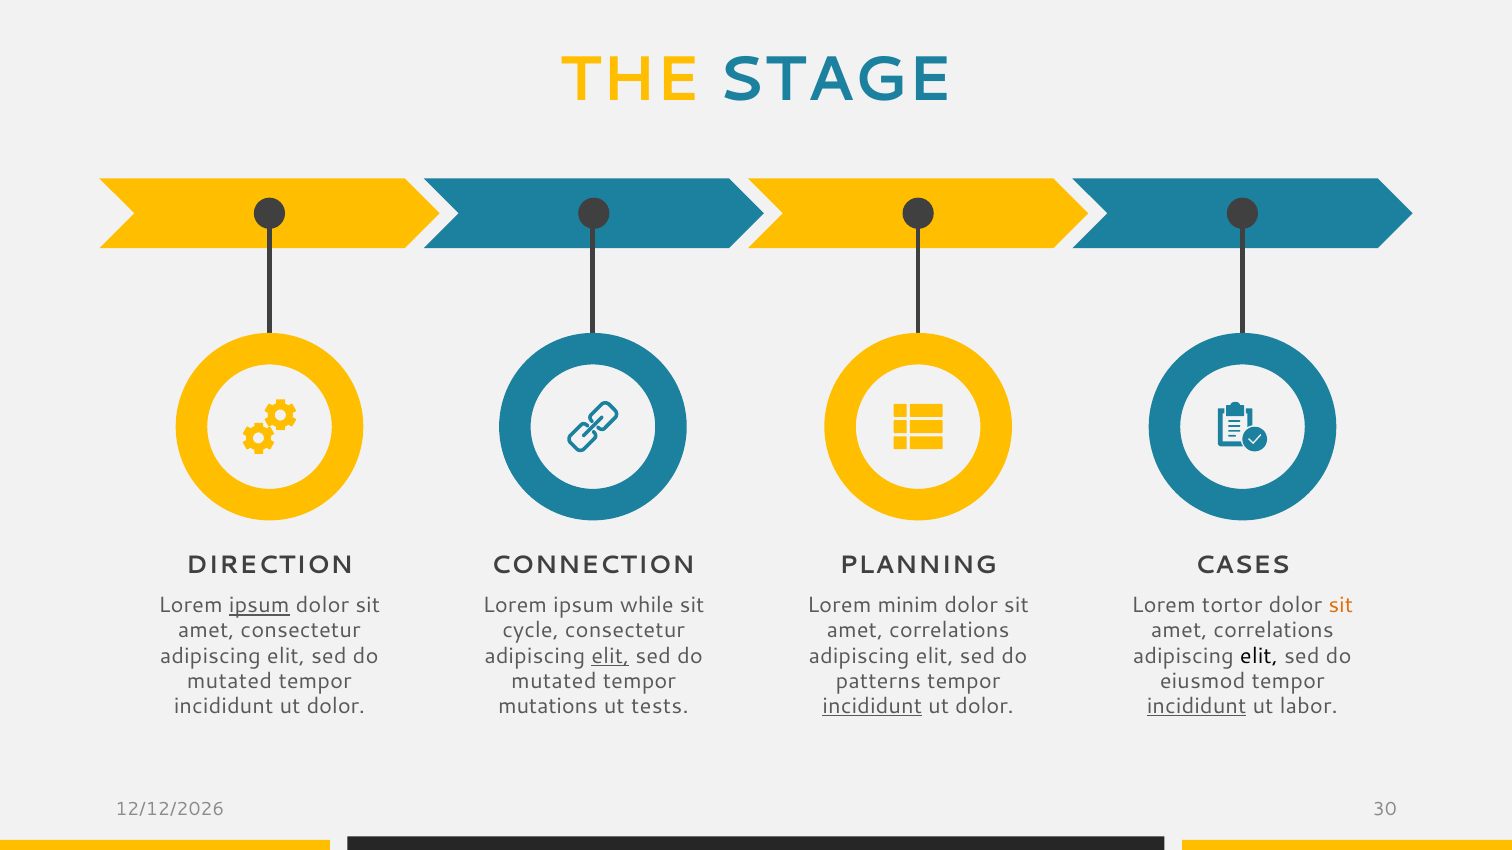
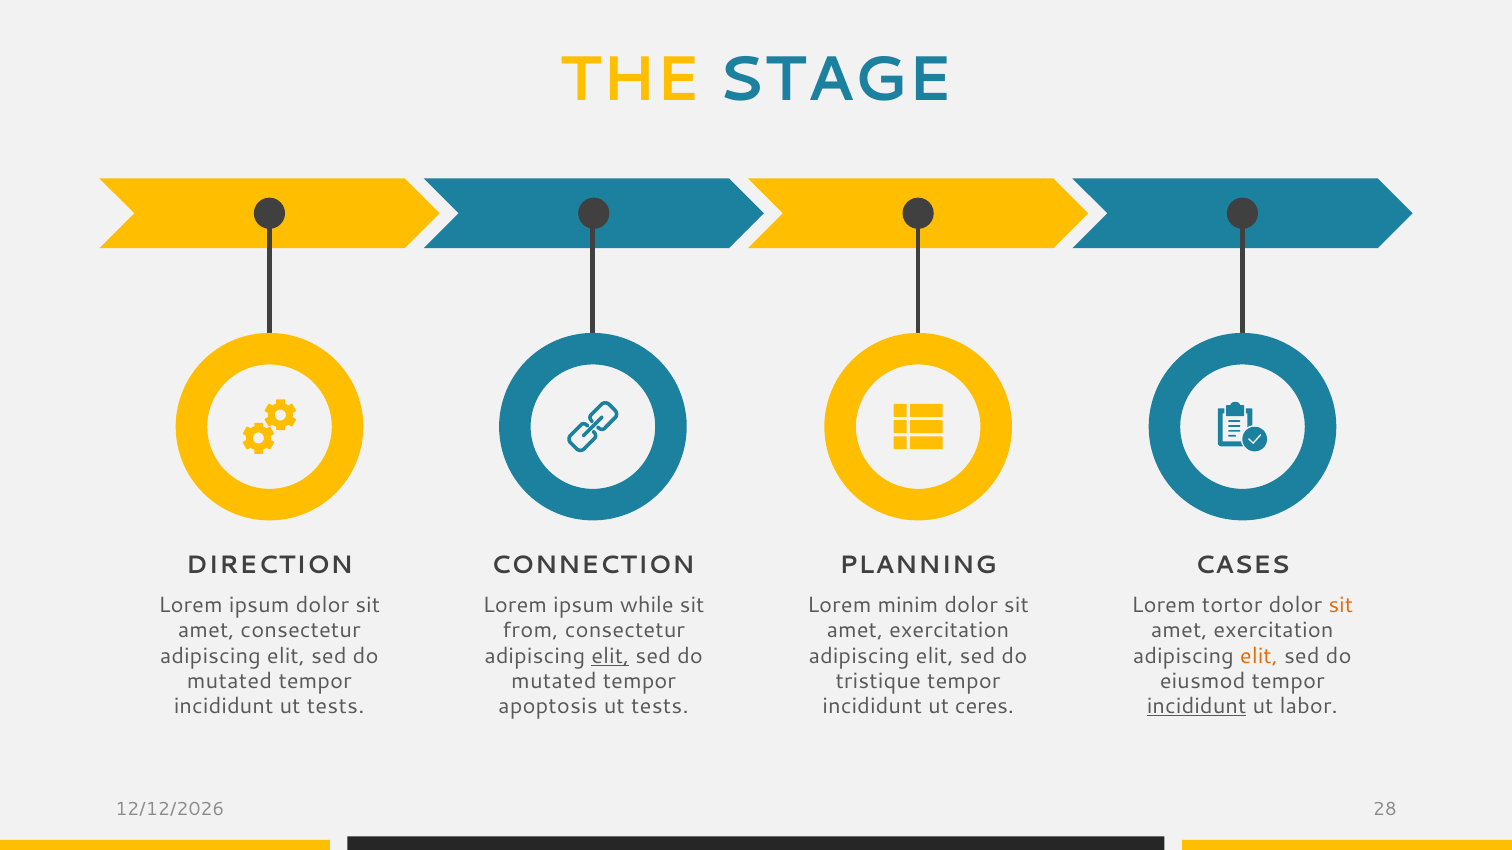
ipsum at (259, 606) underline: present -> none
cycle: cycle -> from
correlations at (949, 631): correlations -> exercitation
correlations at (1274, 631): correlations -> exercitation
elit at (1259, 656) colour: black -> orange
patterns: patterns -> tristique
dolor at (336, 707): dolor -> tests
mutations: mutations -> apoptosis
incididunt at (872, 707) underline: present -> none
dolor at (985, 707): dolor -> ceres
30: 30 -> 28
